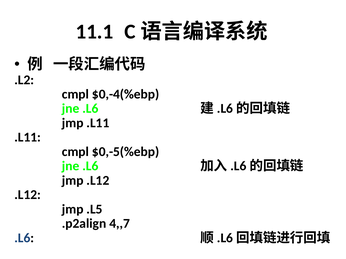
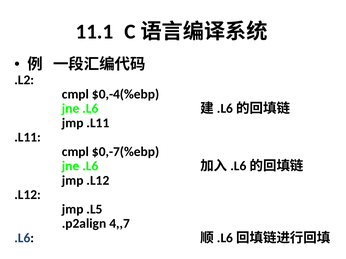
$0,-5(%ebp: $0,-5(%ebp -> $0,-7(%ebp
